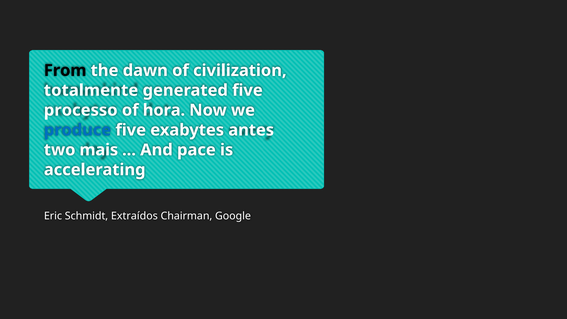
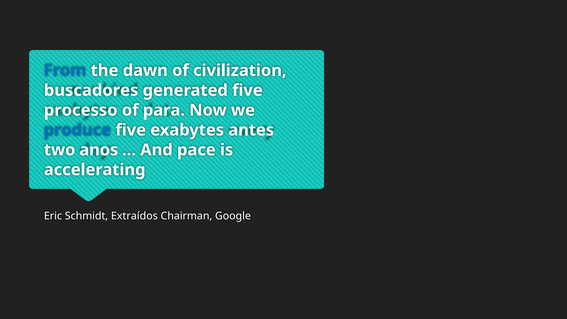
From colour: black -> blue
totalmente: totalmente -> buscadores
hora: hora -> para
mais: mais -> anos
